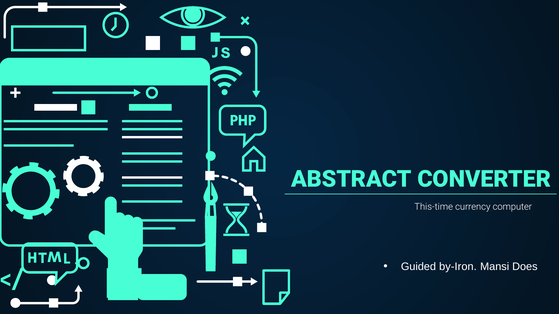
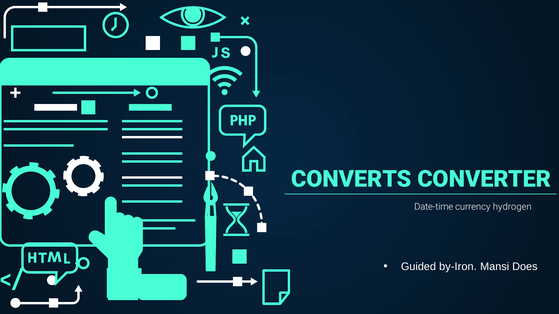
ABSTRACT: ABSTRACT -> CONVERTS
This-time: This-time -> Date-time
computer: computer -> hydrogen
